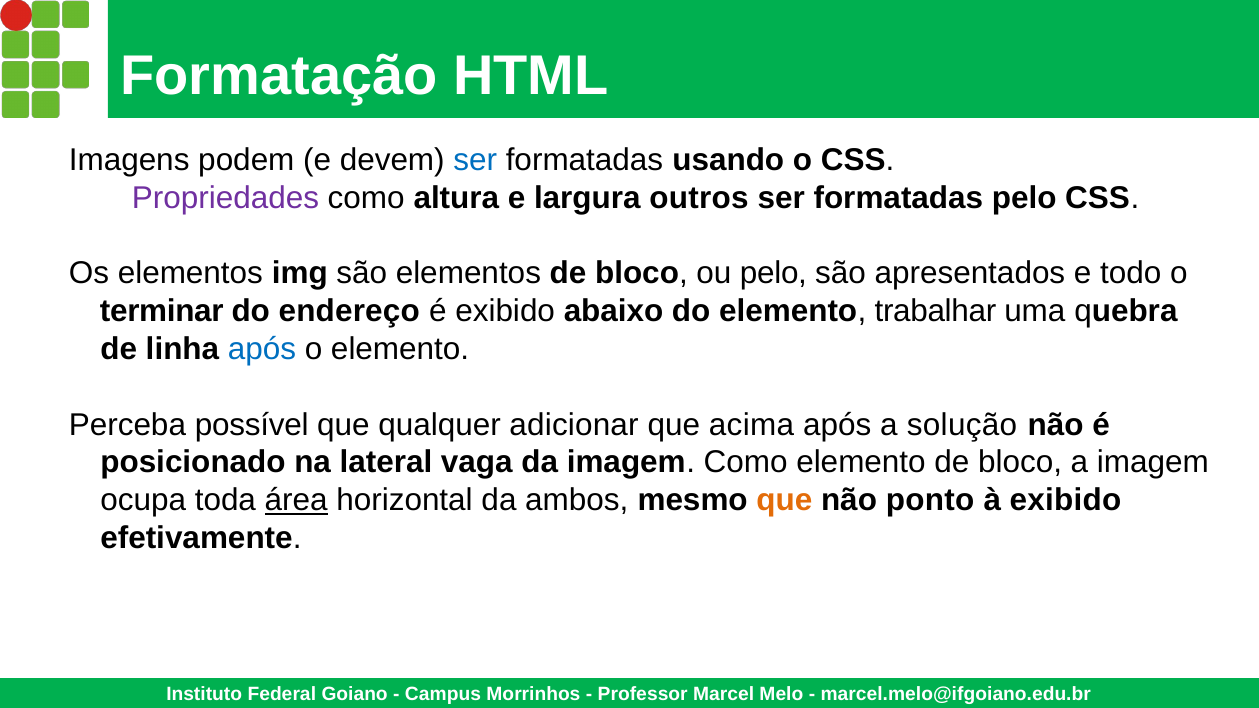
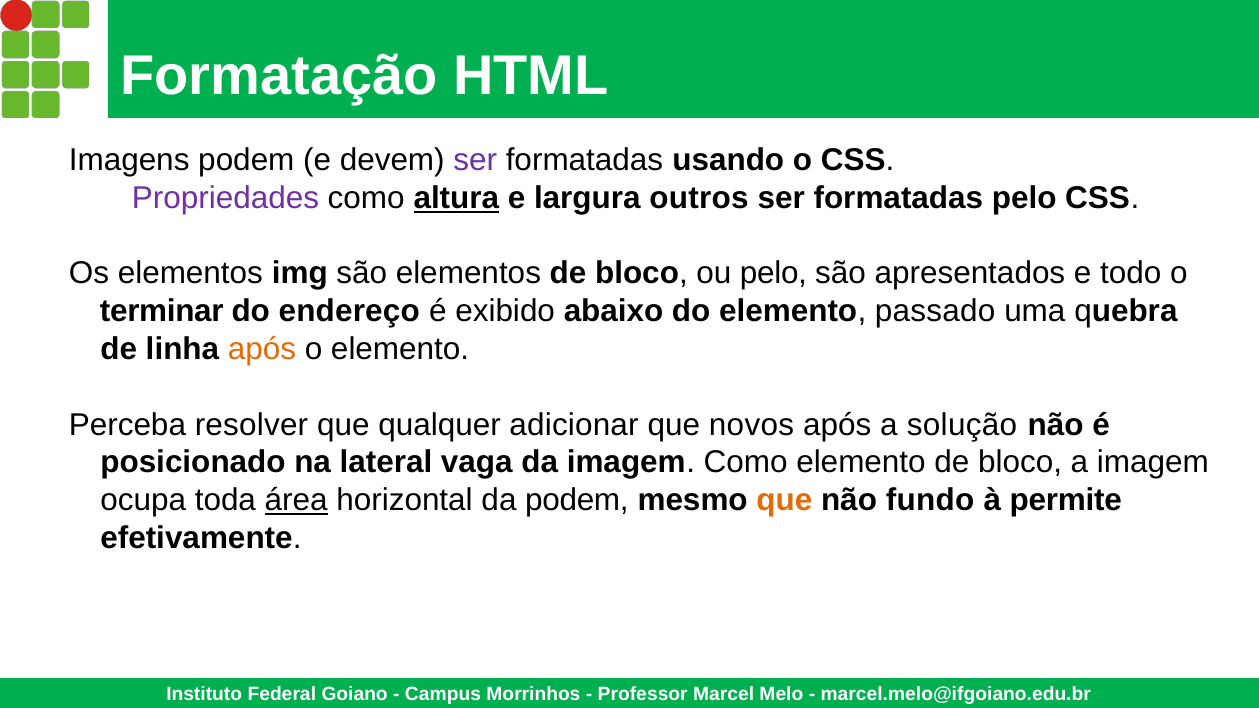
ser at (475, 160) colour: blue -> purple
altura underline: none -> present
trabalhar: trabalhar -> passado
após at (262, 349) colour: blue -> orange
possível: possível -> resolver
acima: acima -> novos
da ambos: ambos -> podem
ponto: ponto -> fundo
à exibido: exibido -> permite
